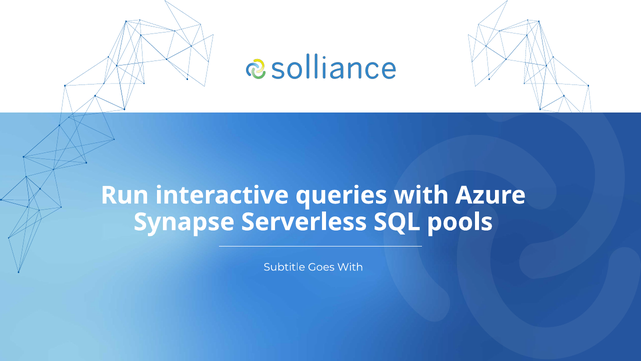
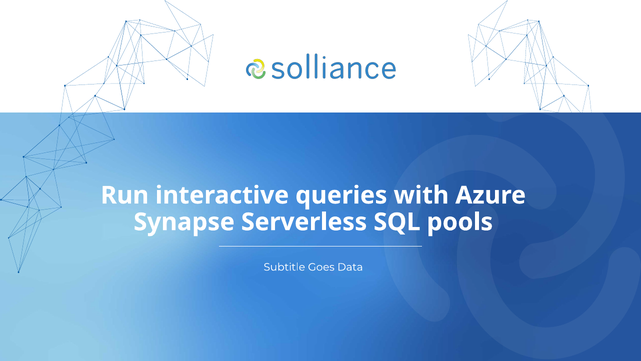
Goes With: With -> Data
